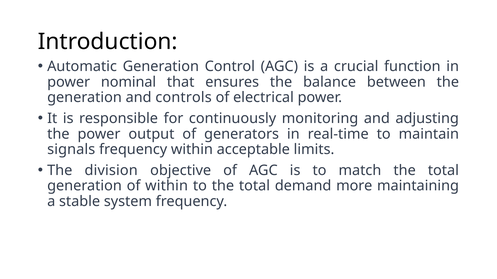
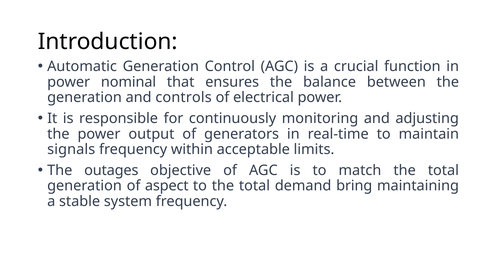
division: division -> outages
of within: within -> aspect
more: more -> bring
